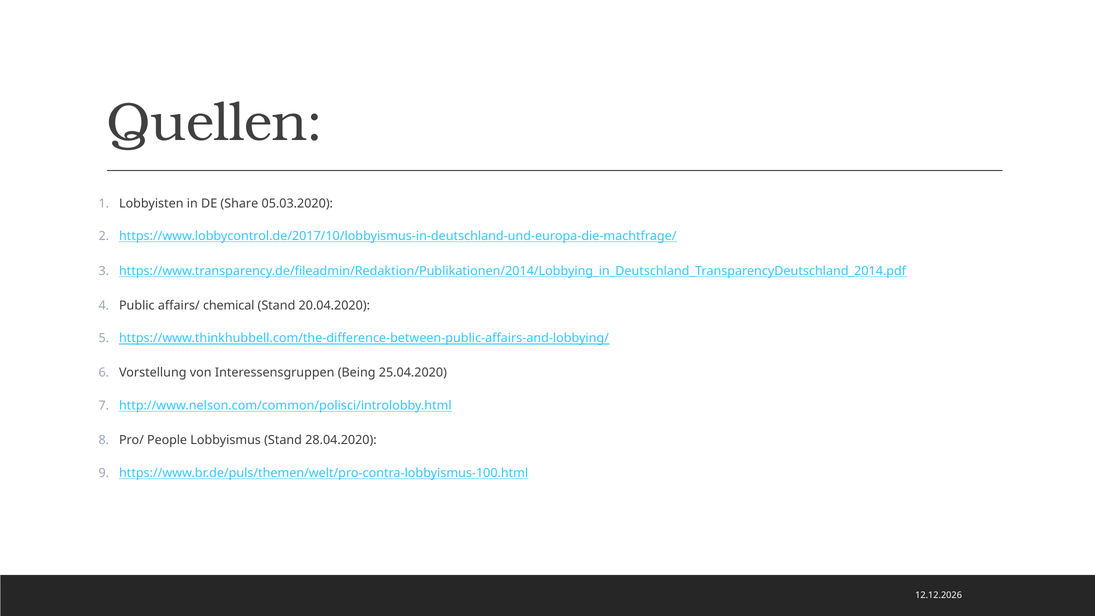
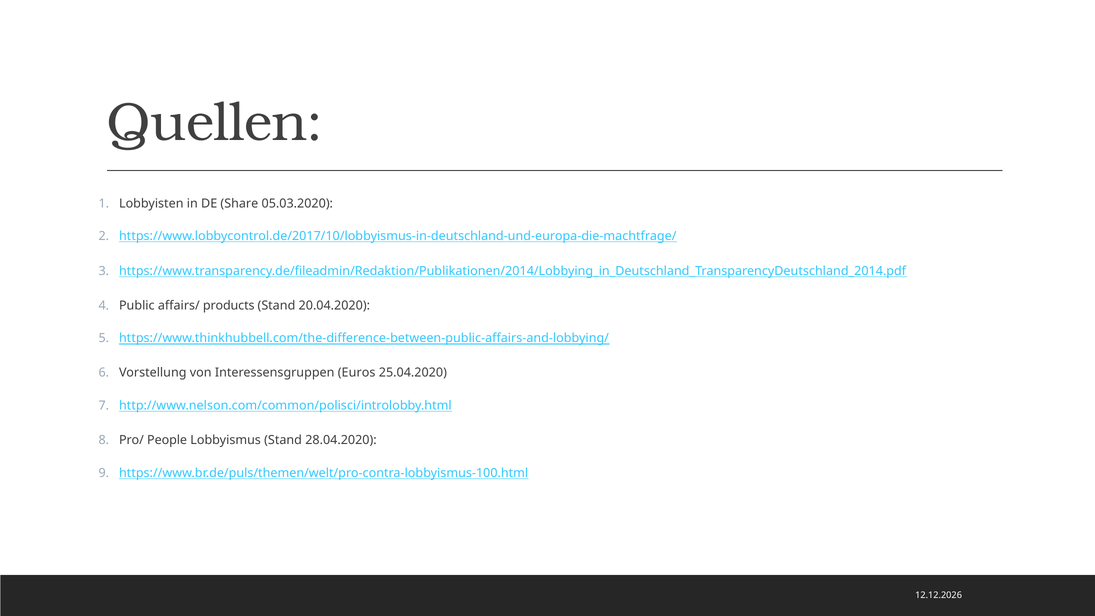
chemical: chemical -> products
Being: Being -> Euros
